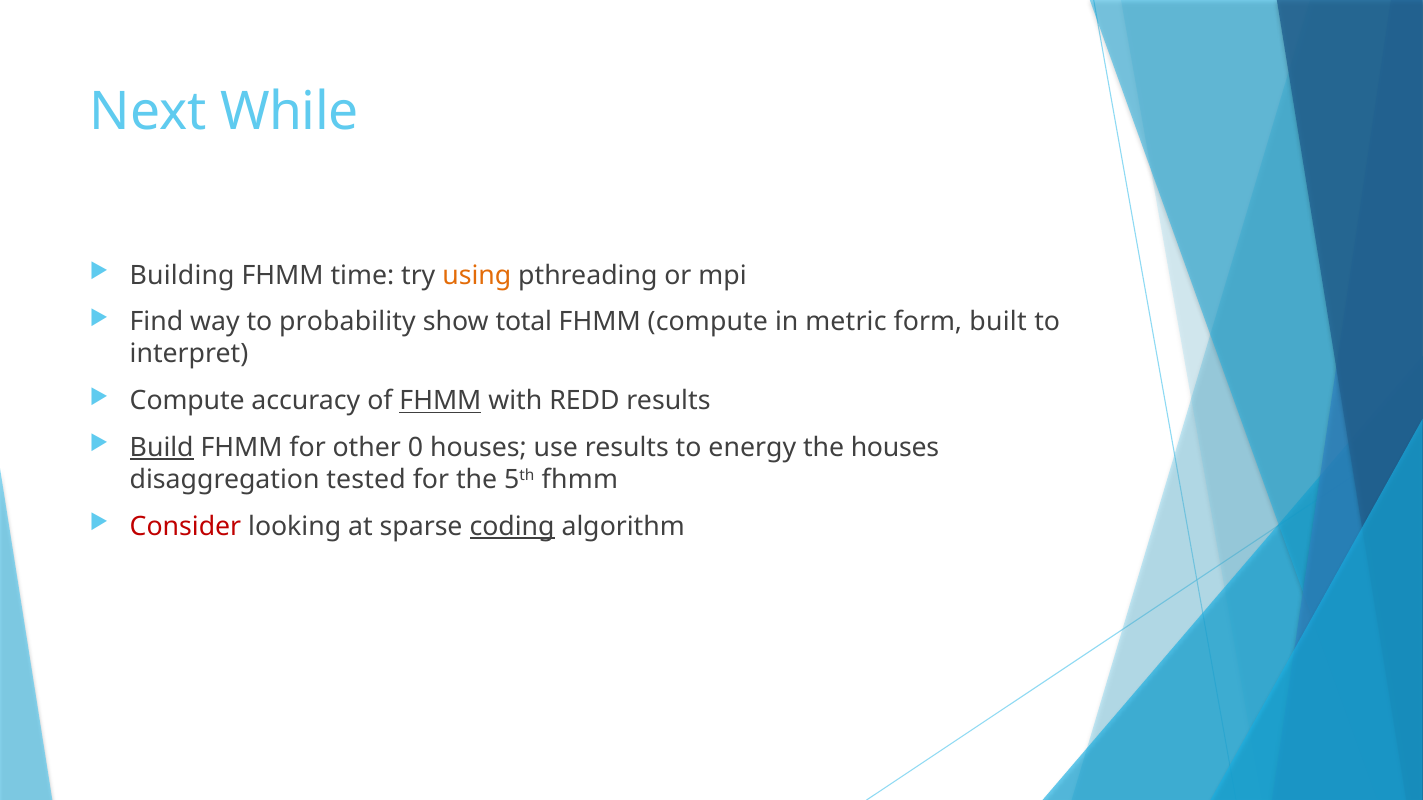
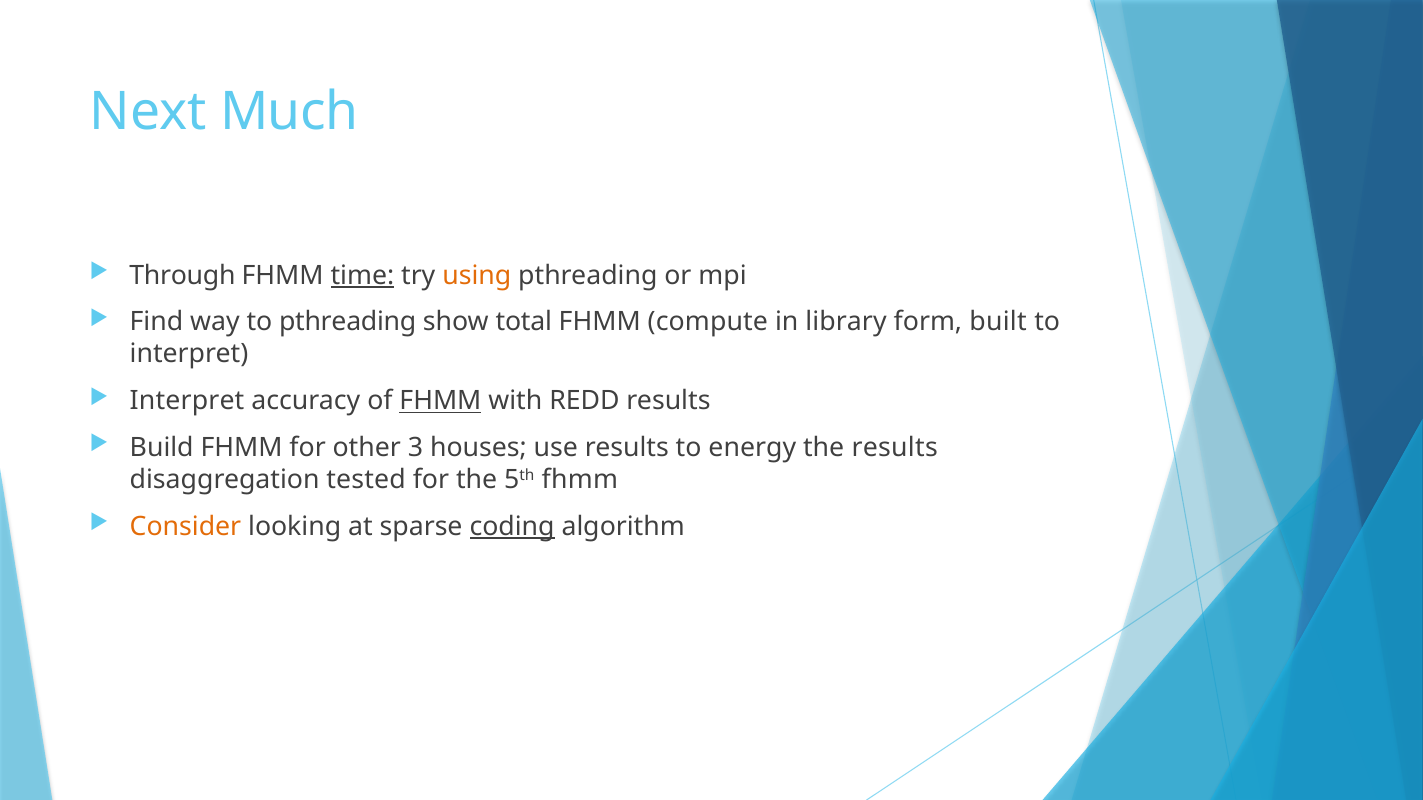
While: While -> Much
Building: Building -> Through
time underline: none -> present
to probability: probability -> pthreading
metric: metric -> library
Compute at (187, 401): Compute -> Interpret
Build underline: present -> none
0: 0 -> 3
the houses: houses -> results
Consider colour: red -> orange
